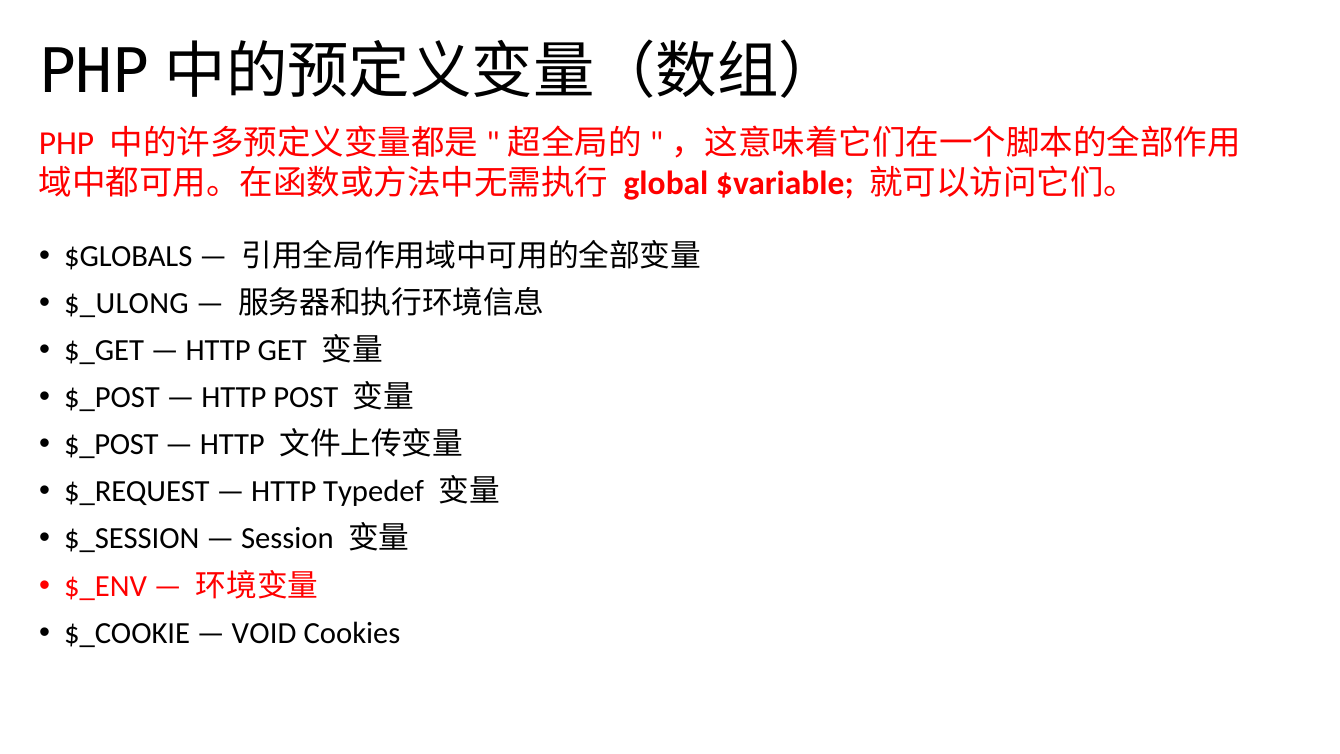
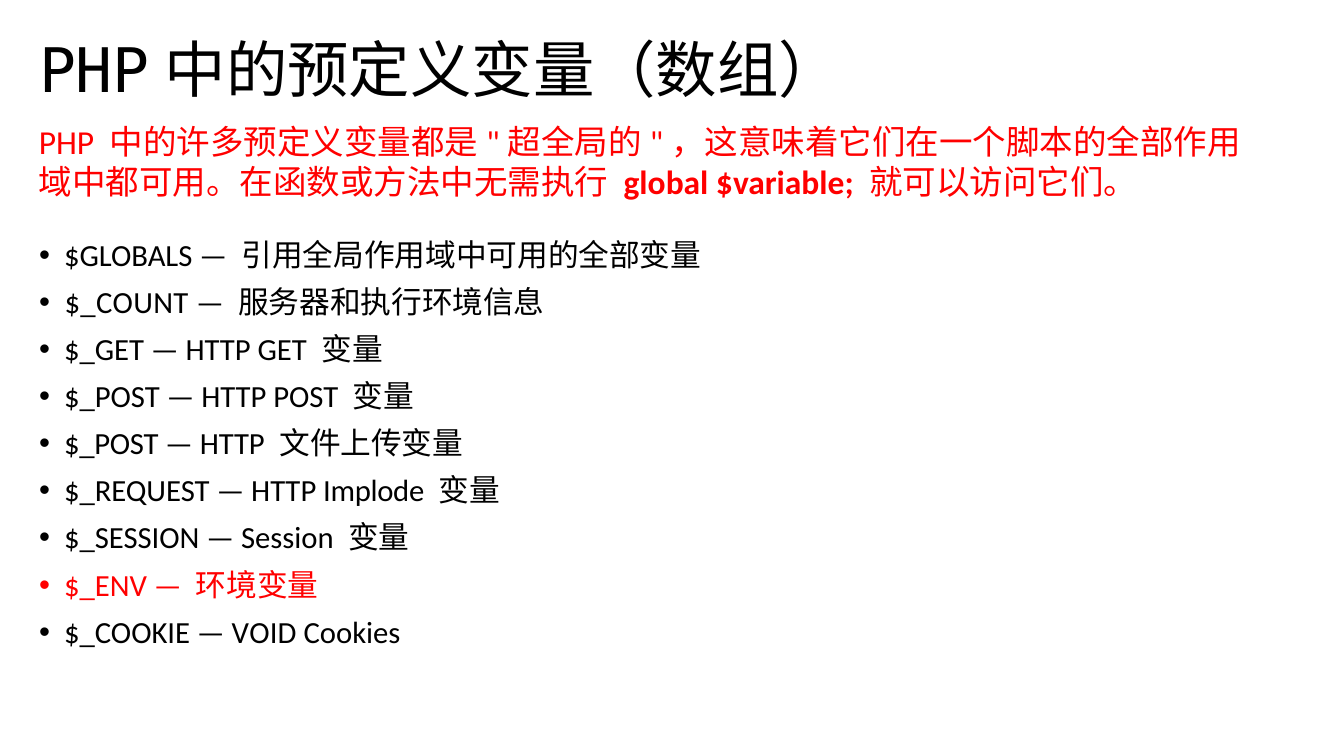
$_ULONG: $_ULONG -> $_COUNT
Typedef: Typedef -> Implode
